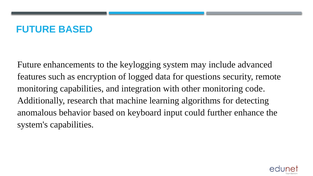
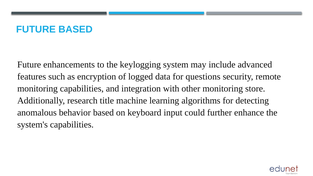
code: code -> store
that: that -> title
